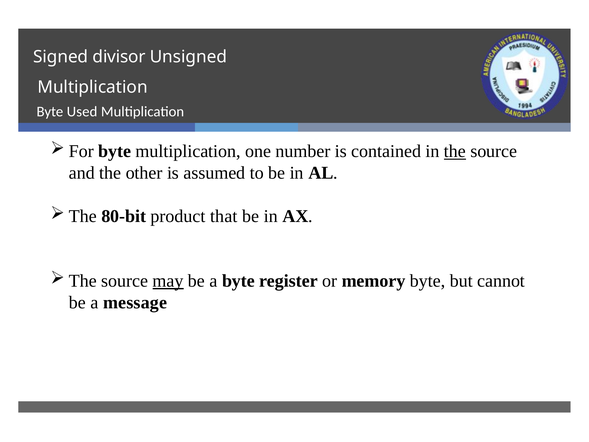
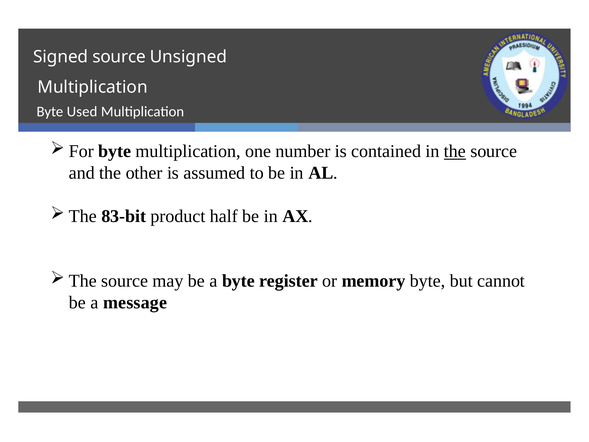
Signed divisor: divisor -> source
80-bit: 80-bit -> 83-bit
that: that -> half
may underline: present -> none
